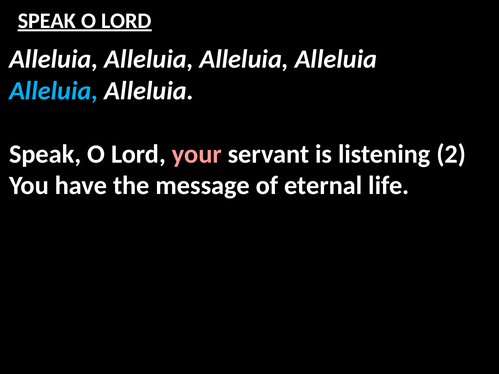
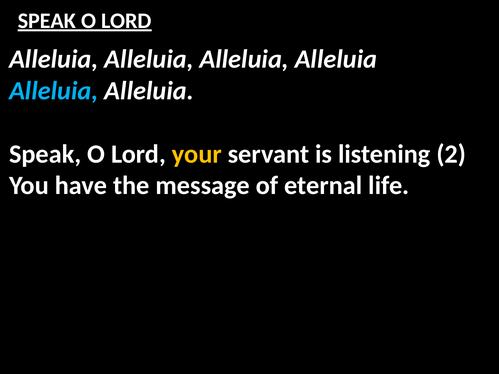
your colour: pink -> yellow
